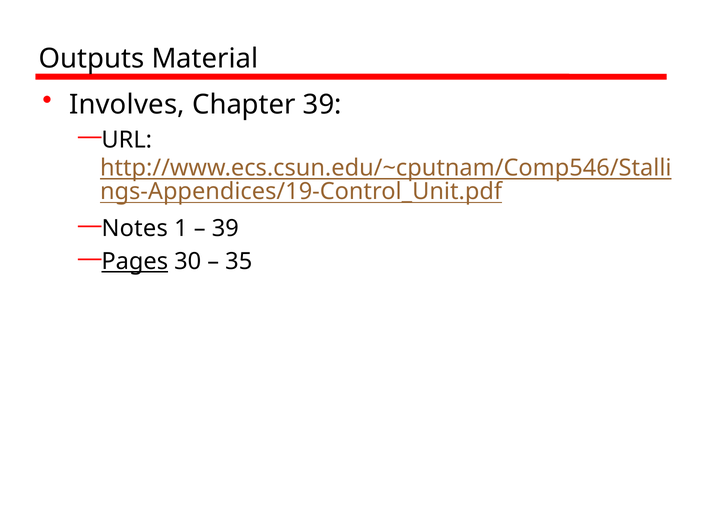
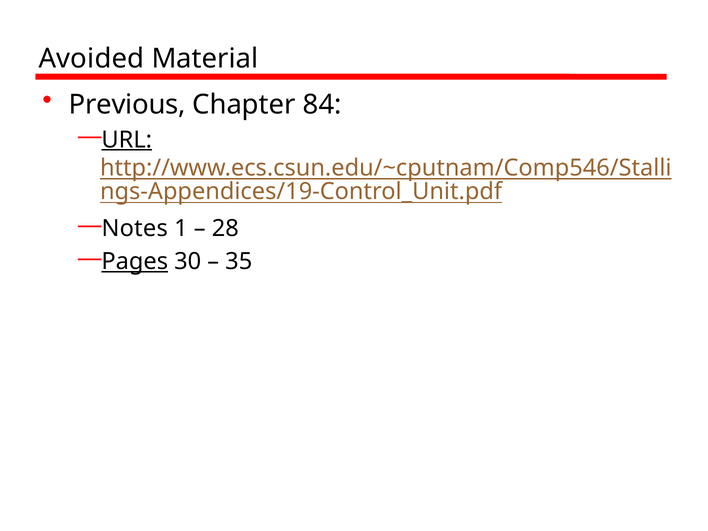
Outputs: Outputs -> Avoided
Involves: Involves -> Previous
Chapter 39: 39 -> 84
URL underline: none -> present
39 at (225, 229): 39 -> 28
